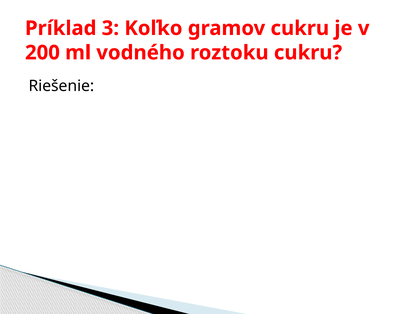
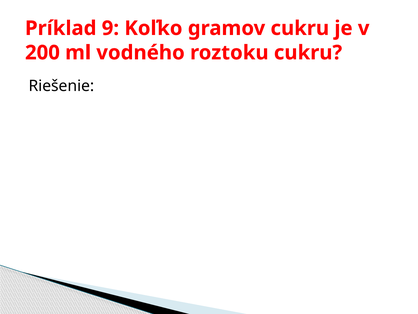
3: 3 -> 9
